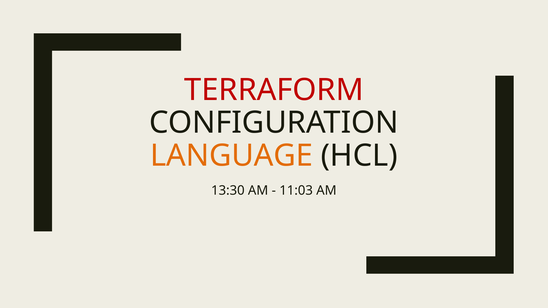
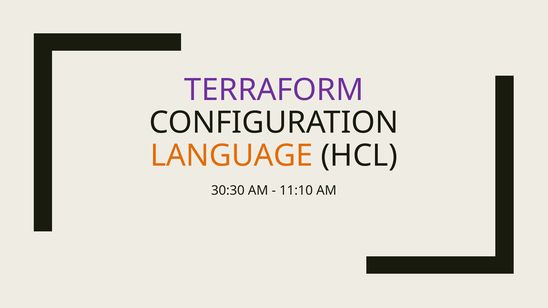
TERRAFORM colour: red -> purple
13:30: 13:30 -> 30:30
11:03: 11:03 -> 11:10
